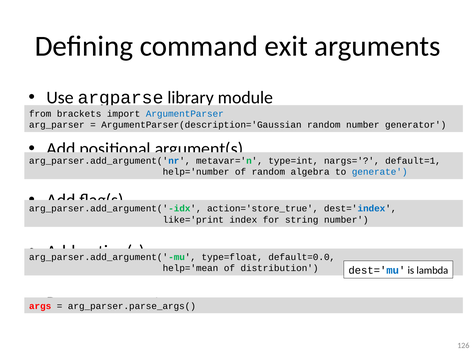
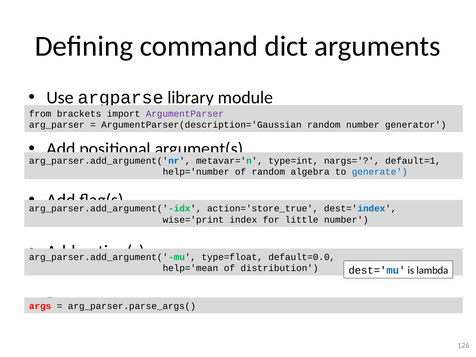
exit: exit -> dict
ArgumentParser colour: blue -> purple
like='print: like='print -> wise='print
string: string -> little
